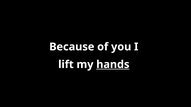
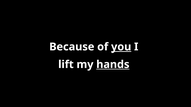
you underline: none -> present
